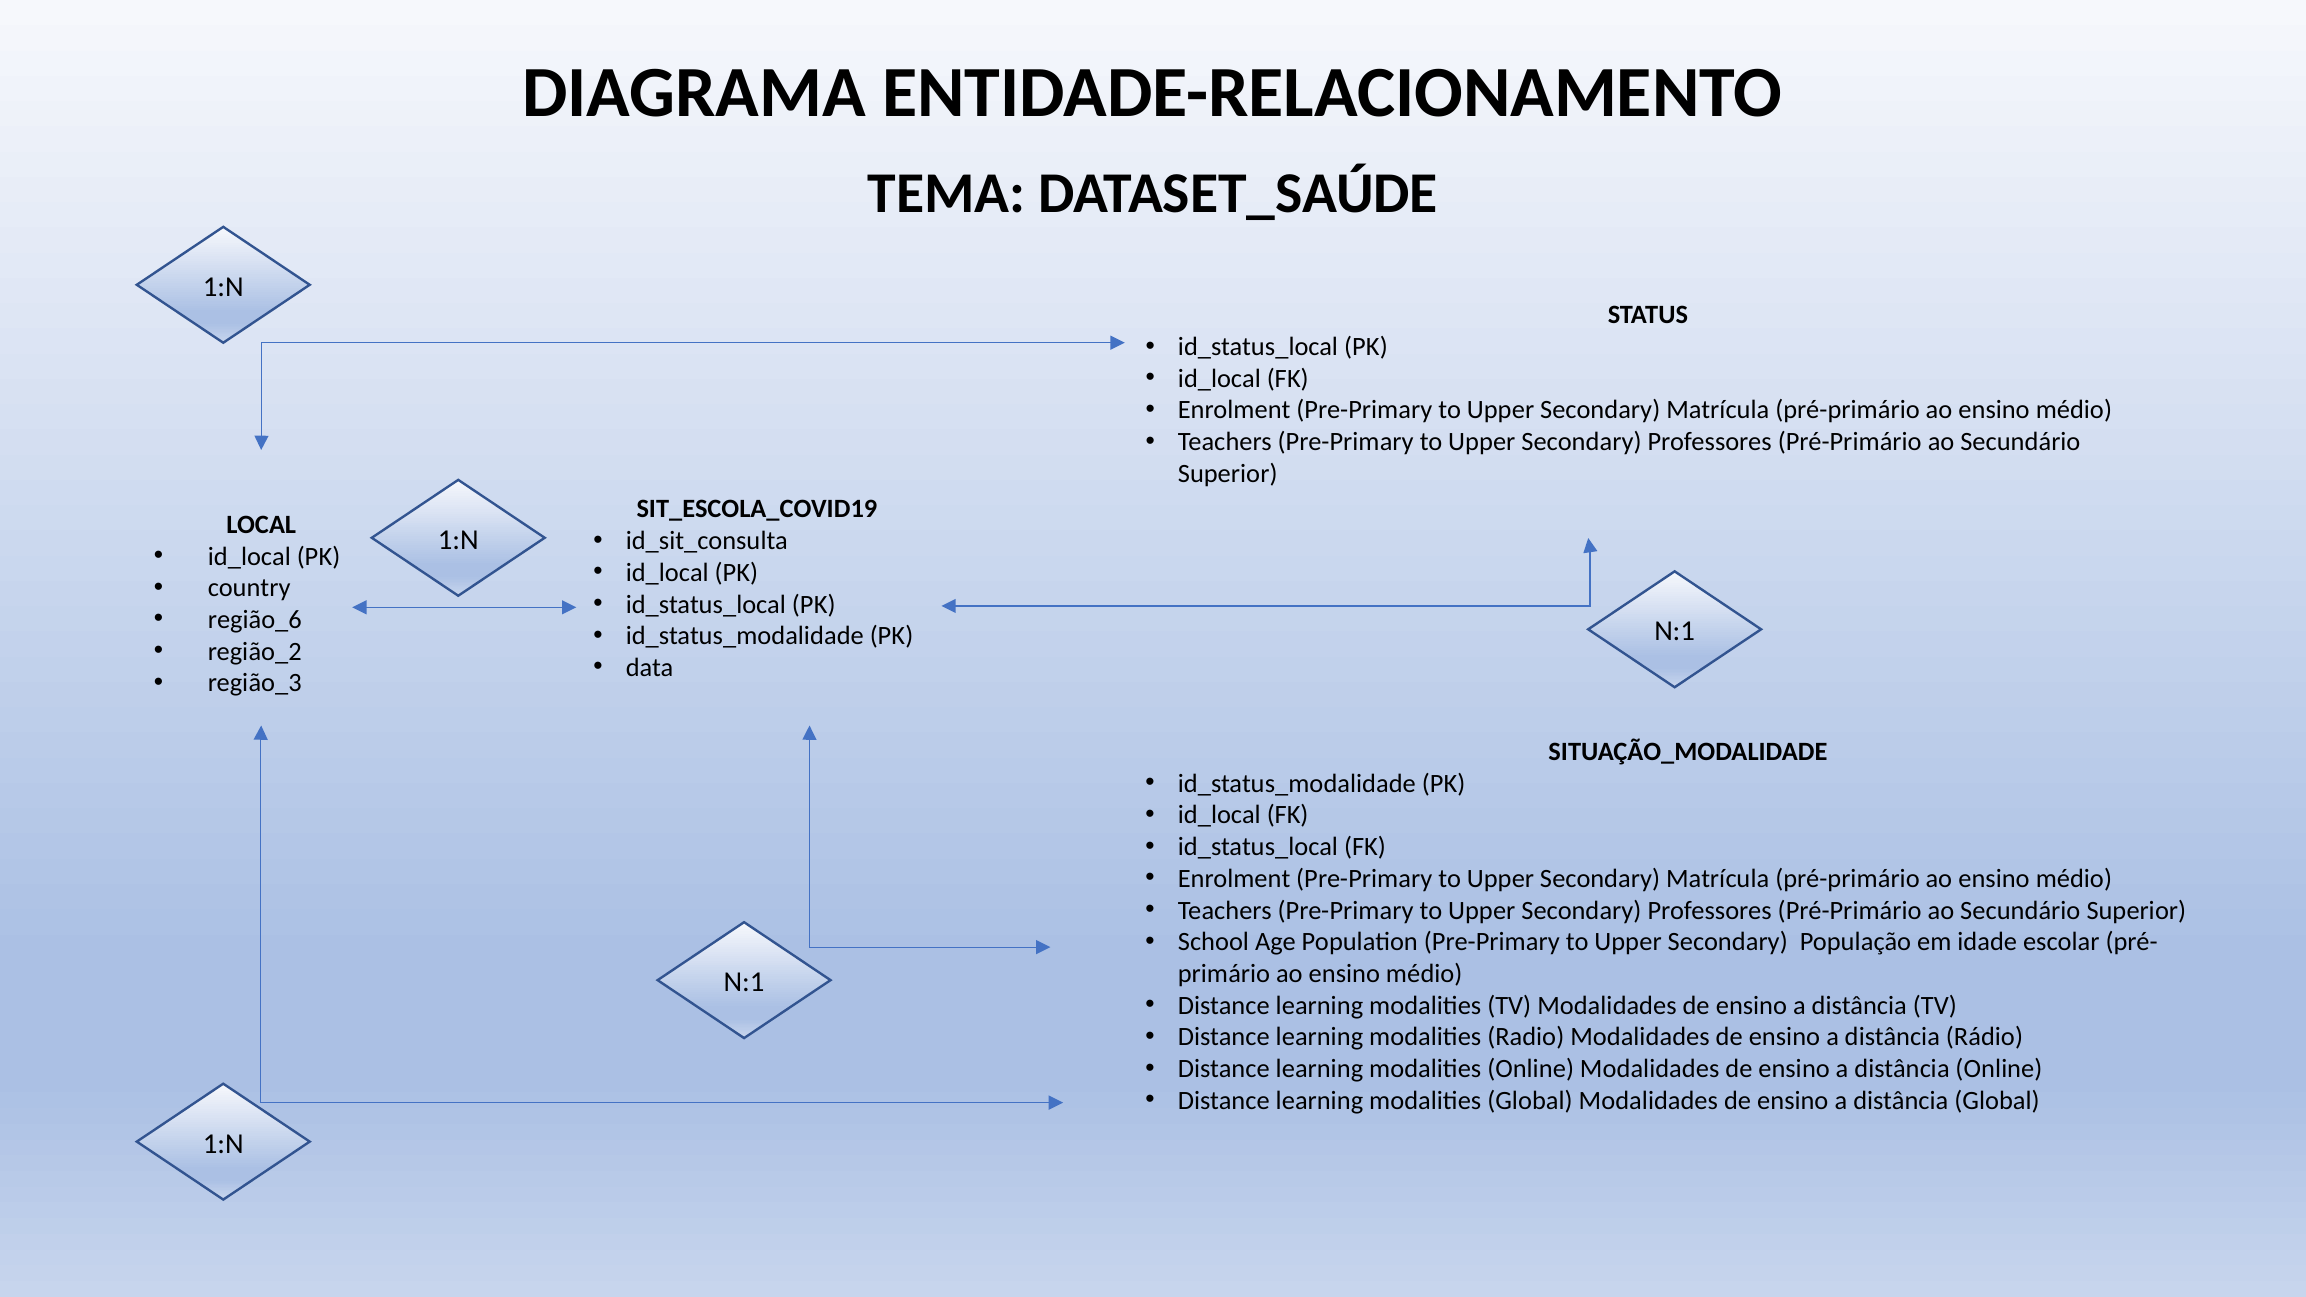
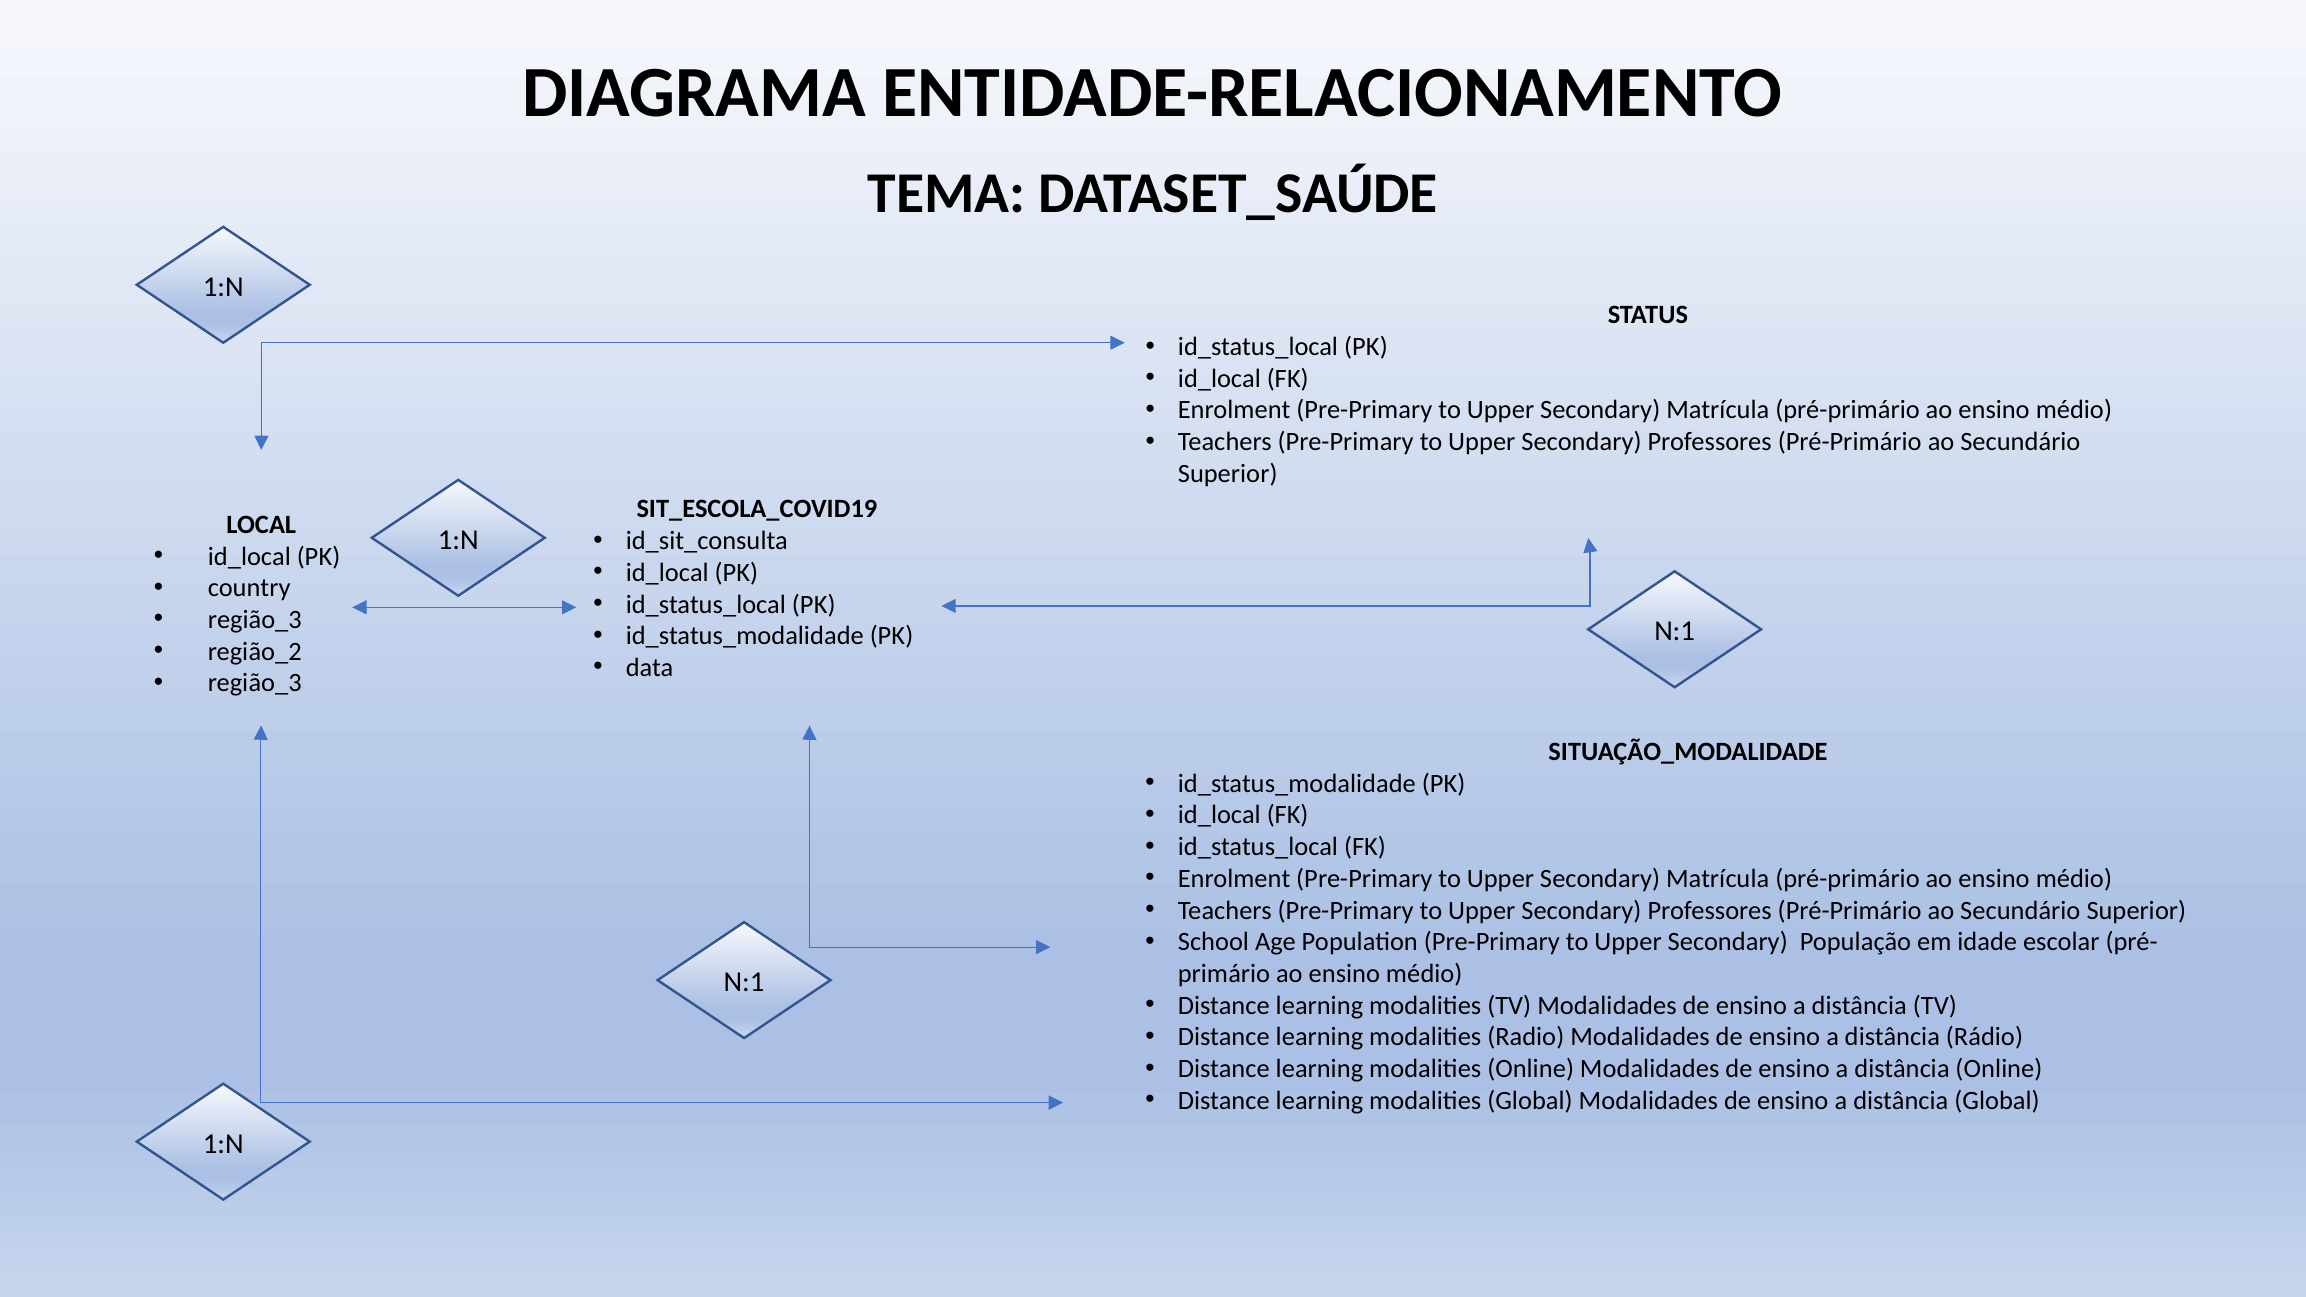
região_6 at (255, 620): região_6 -> região_3
